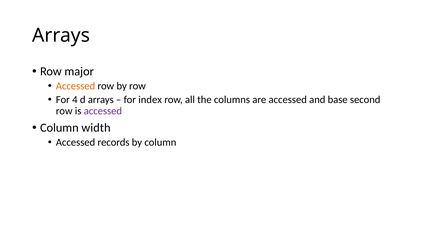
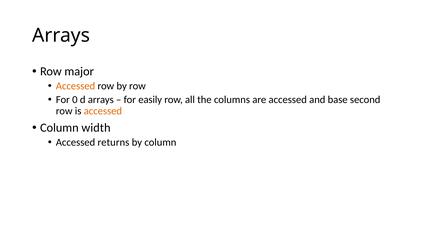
4: 4 -> 0
index: index -> easily
accessed at (103, 111) colour: purple -> orange
records: records -> returns
